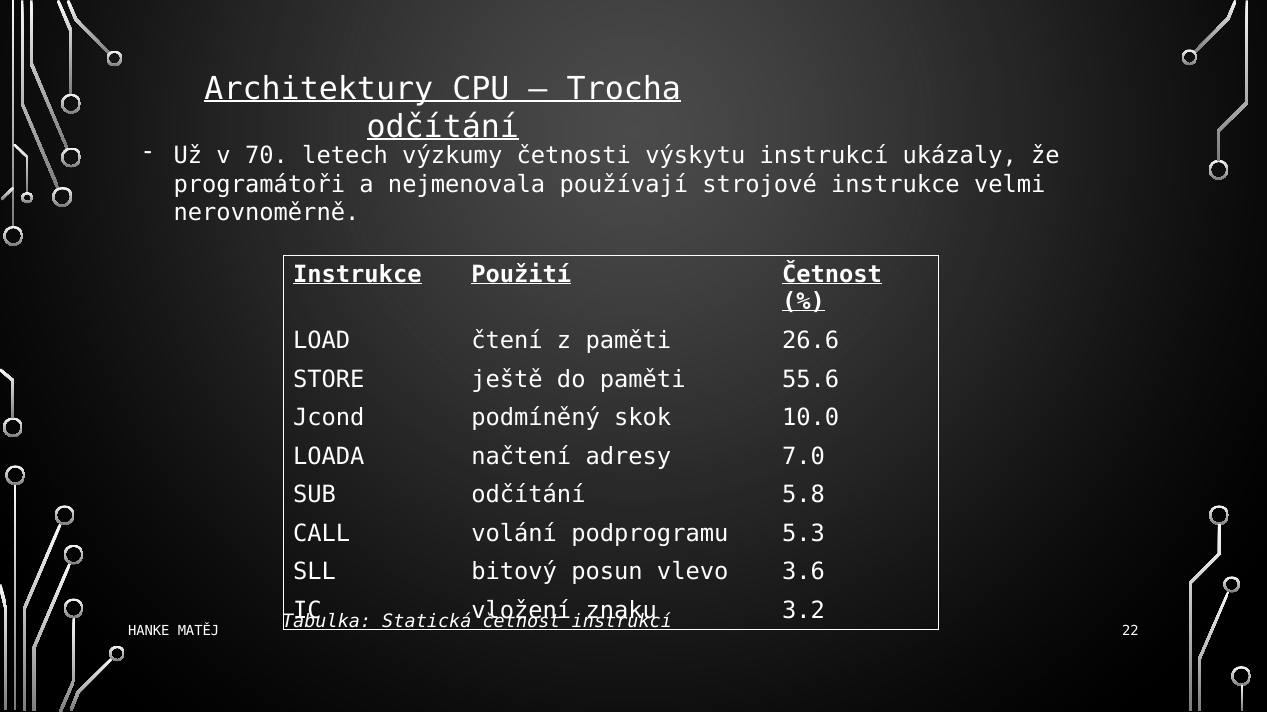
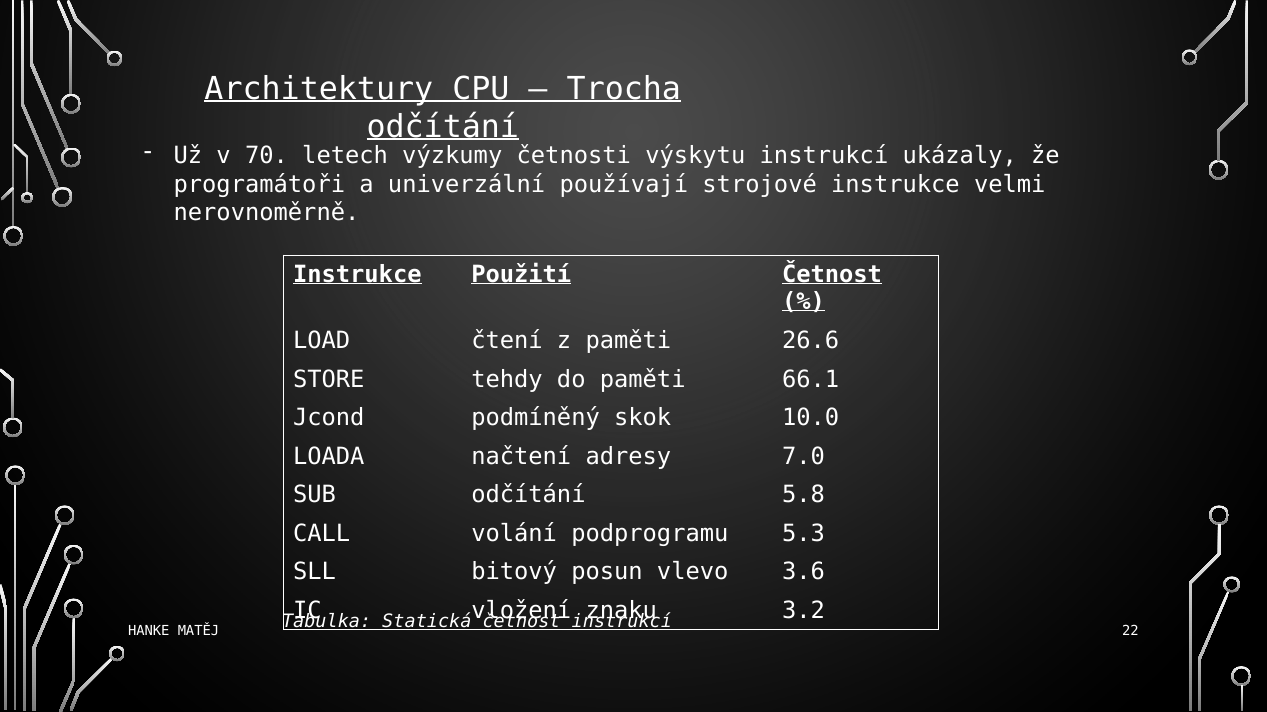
nejmenovala: nejmenovala -> univerzální
ještě: ještě -> tehdy
55.6: 55.6 -> 66.1
